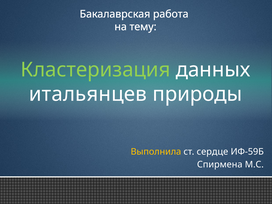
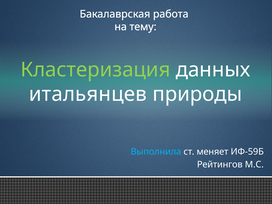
Выполнила colour: yellow -> light blue
сердце: сердце -> меняет
Спирмена: Спирмена -> Рейтингов
